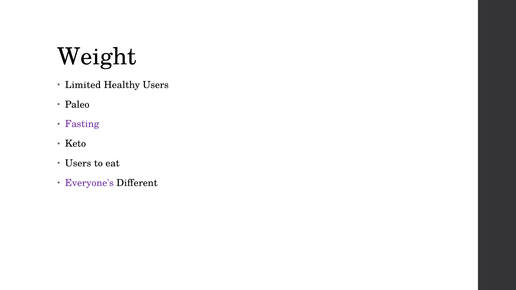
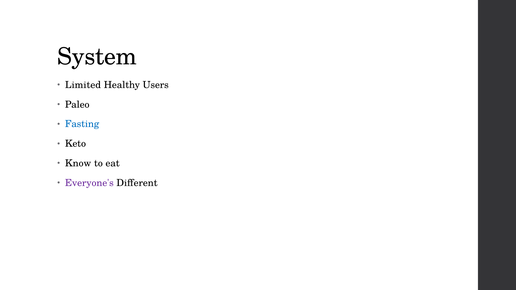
Weight: Weight -> System
Fasting colour: purple -> blue
Users at (78, 164): Users -> Know
